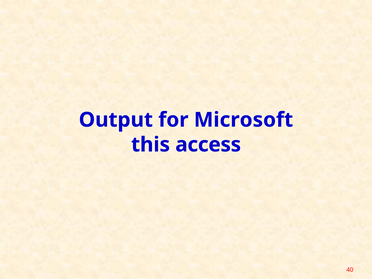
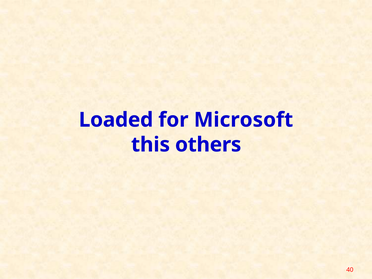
Output: Output -> Loaded
access: access -> others
